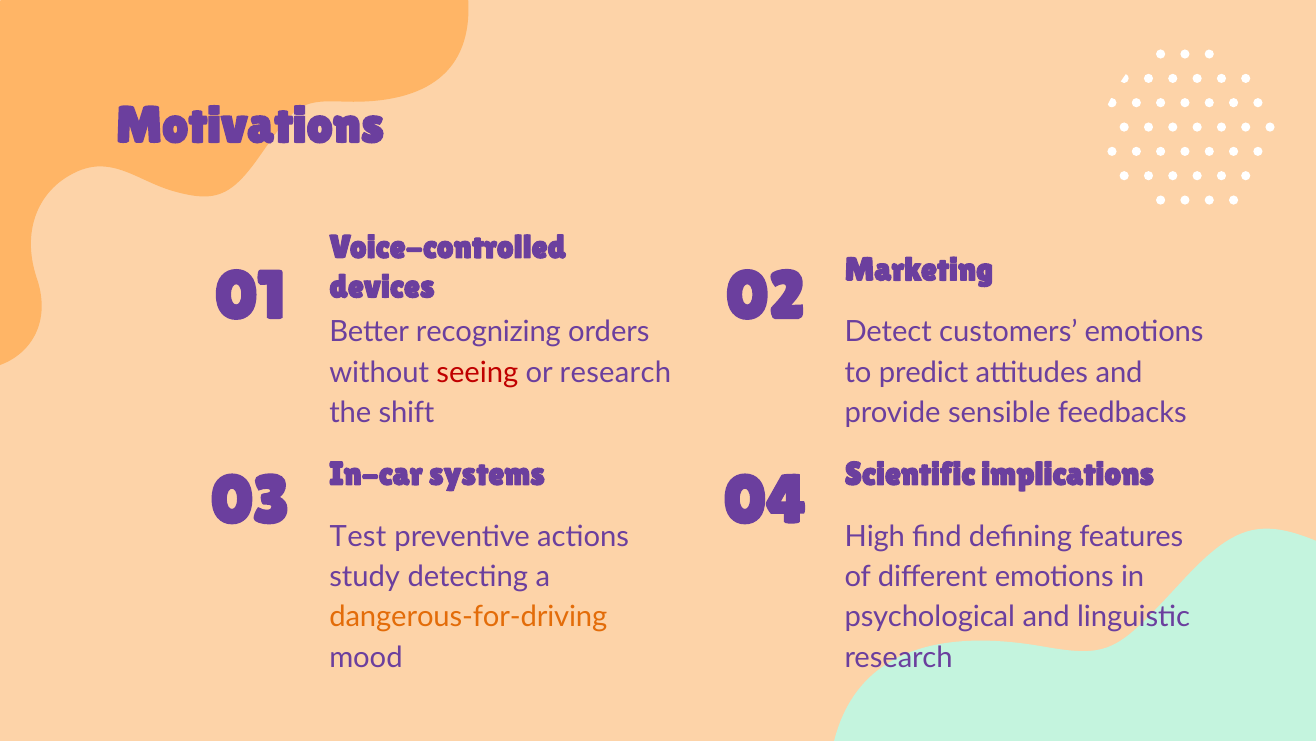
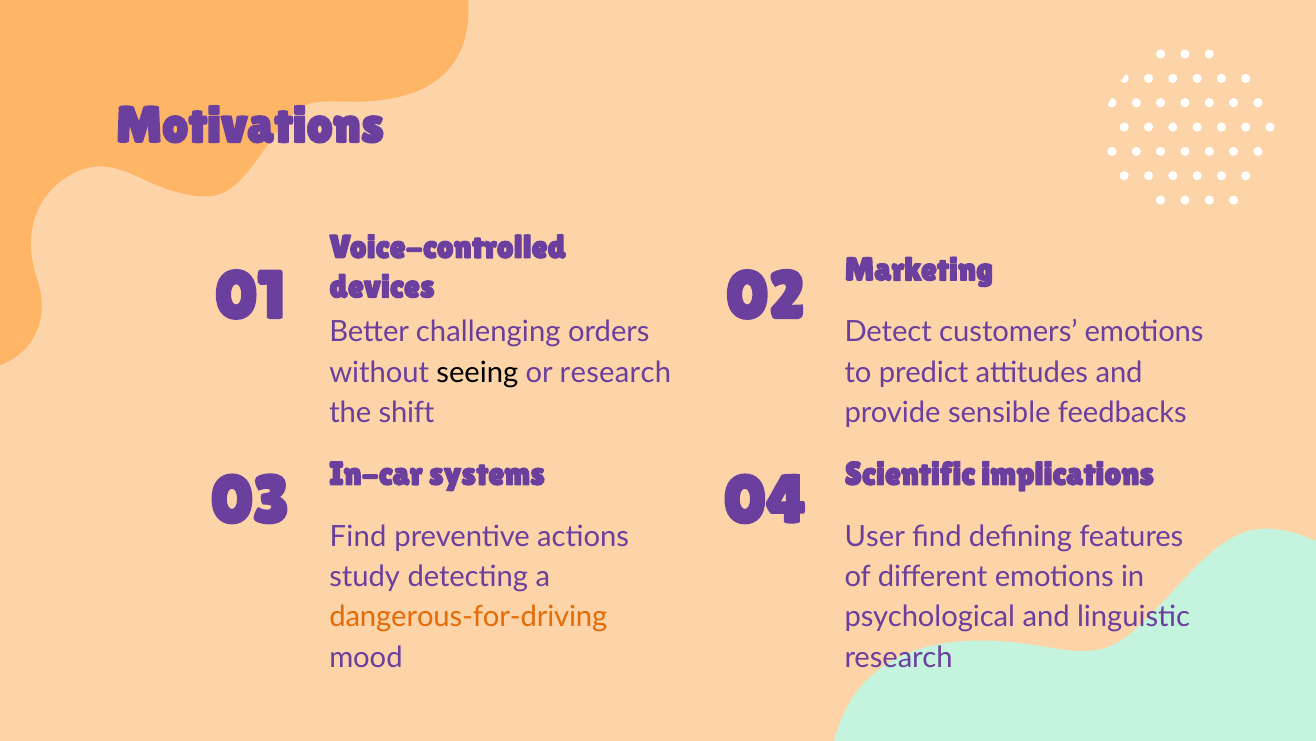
recognizing: recognizing -> challenging
seeing colour: red -> black
Test at (358, 536): Test -> Find
High: High -> User
